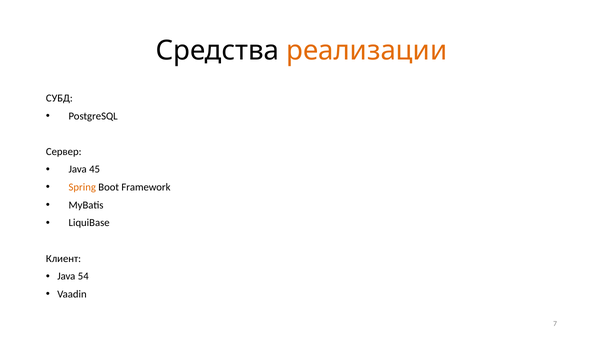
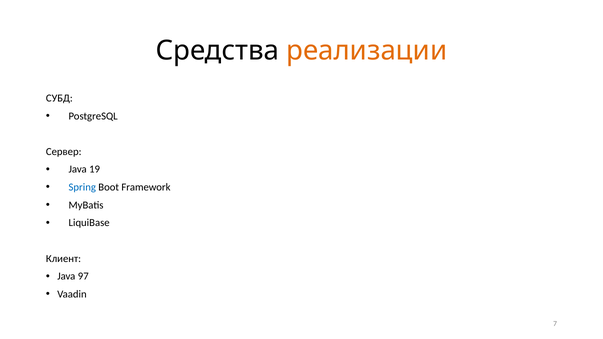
45: 45 -> 19
Spring colour: orange -> blue
54: 54 -> 97
